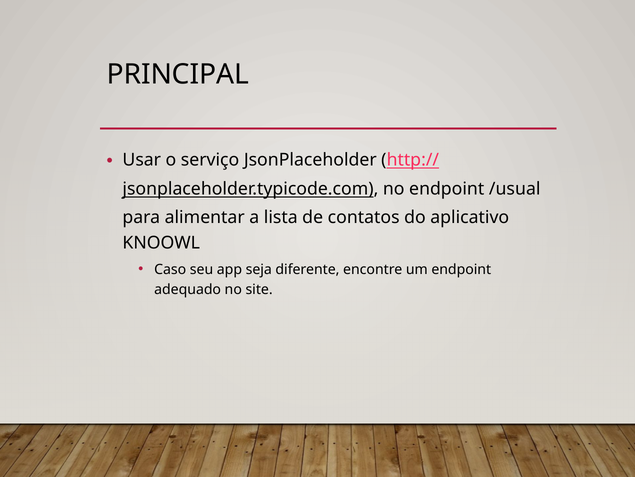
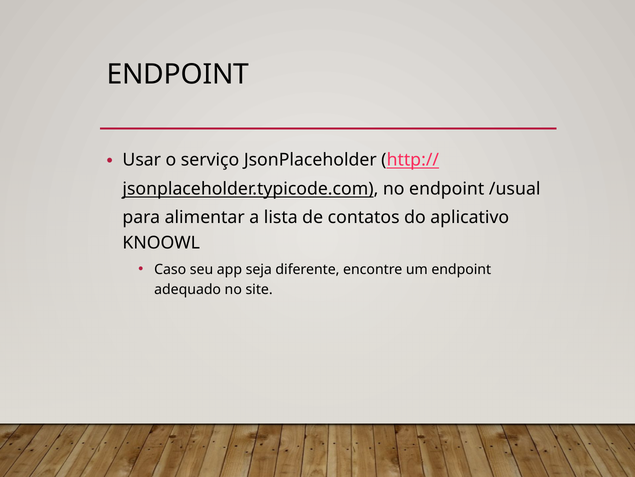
PRINCIPAL at (178, 74): PRINCIPAL -> ENDPOINT
